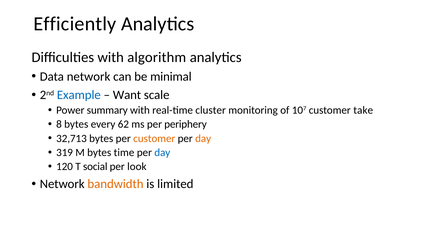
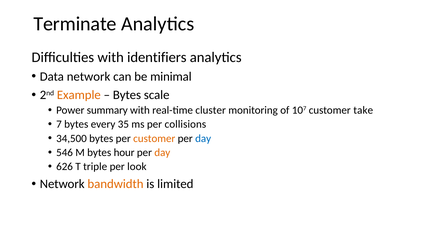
Efficiently: Efficiently -> Terminate
algorithm: algorithm -> identifiers
Example colour: blue -> orange
Want at (127, 95): Want -> Bytes
8: 8 -> 7
62: 62 -> 35
periphery: periphery -> collisions
32,713: 32,713 -> 34,500
day at (203, 138) colour: orange -> blue
319: 319 -> 546
time: time -> hour
day at (162, 153) colour: blue -> orange
120: 120 -> 626
social: social -> triple
